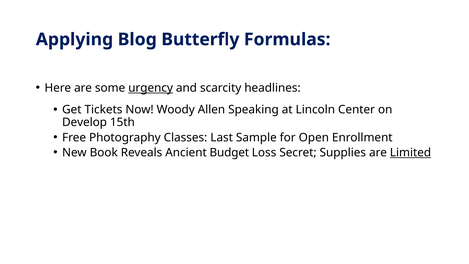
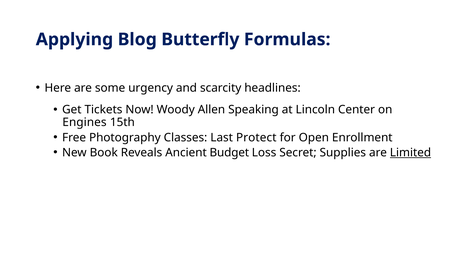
urgency underline: present -> none
Develop: Develop -> Engines
Sample: Sample -> Protect
